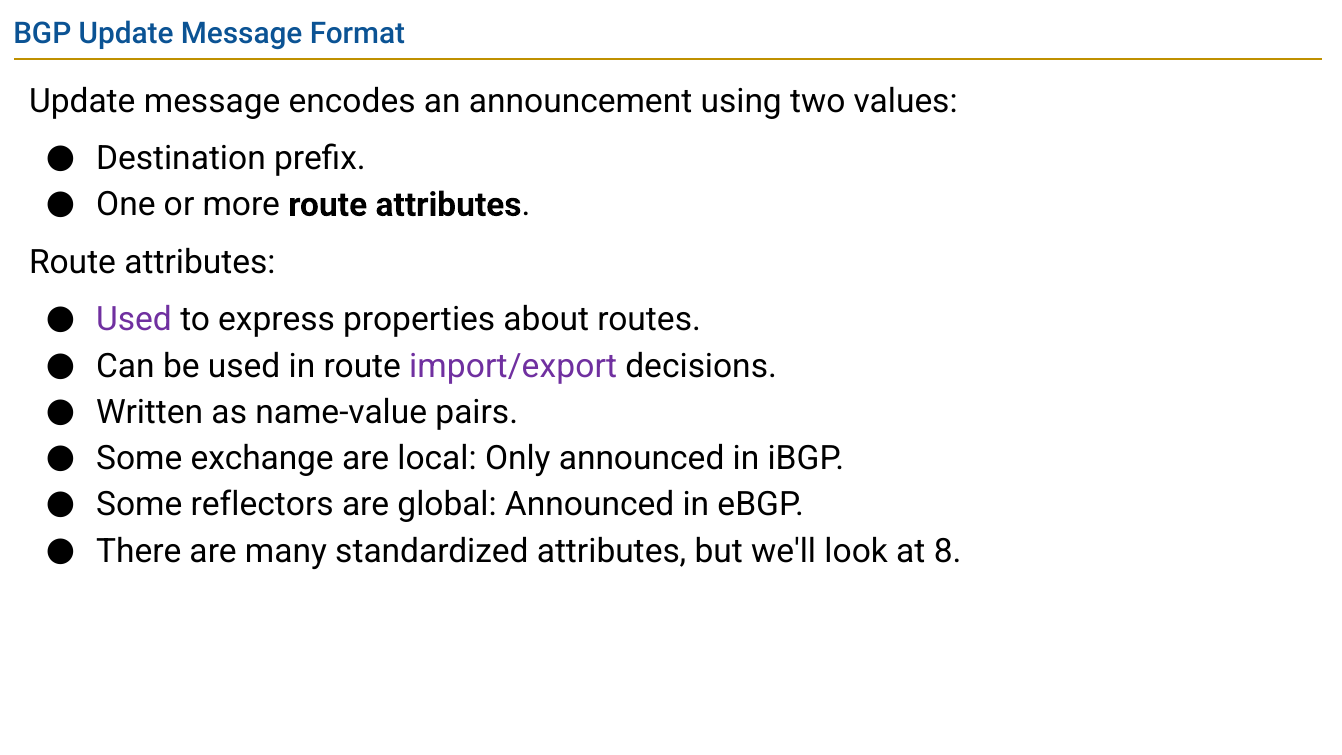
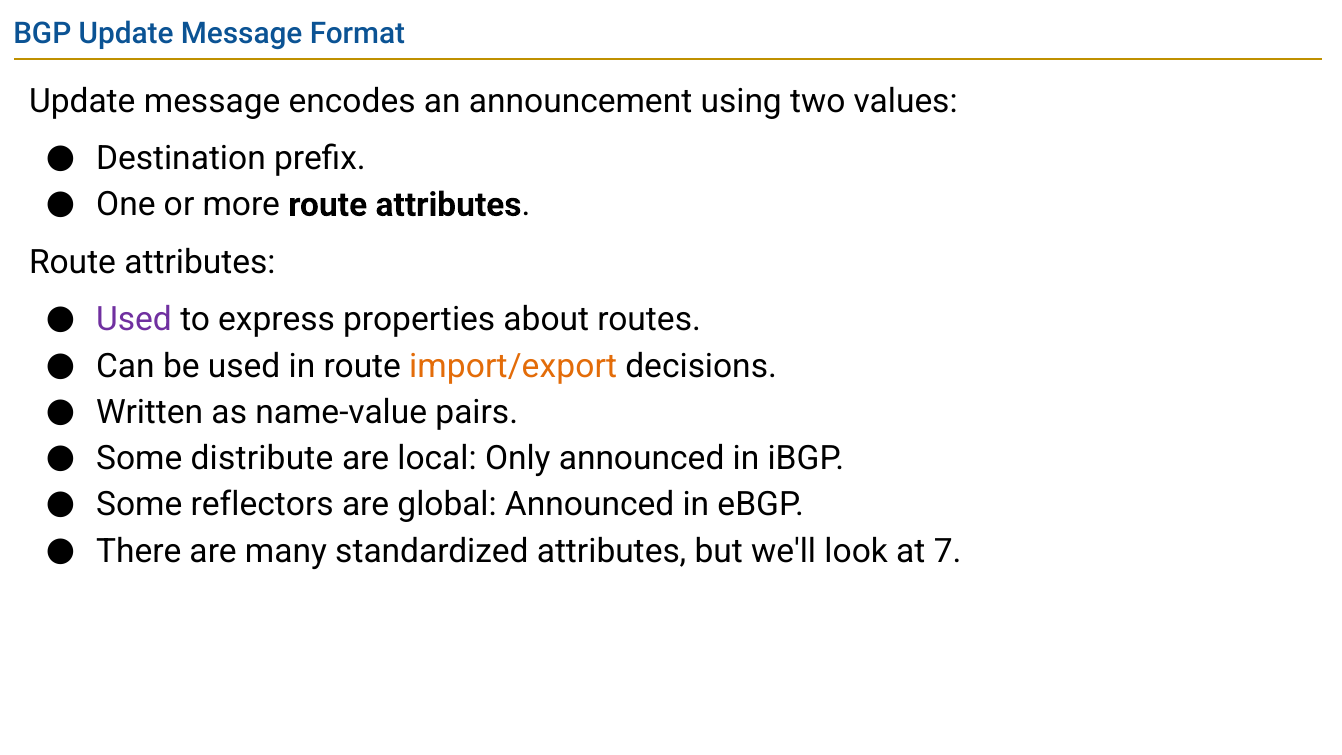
import/export colour: purple -> orange
exchange: exchange -> distribute
8: 8 -> 7
